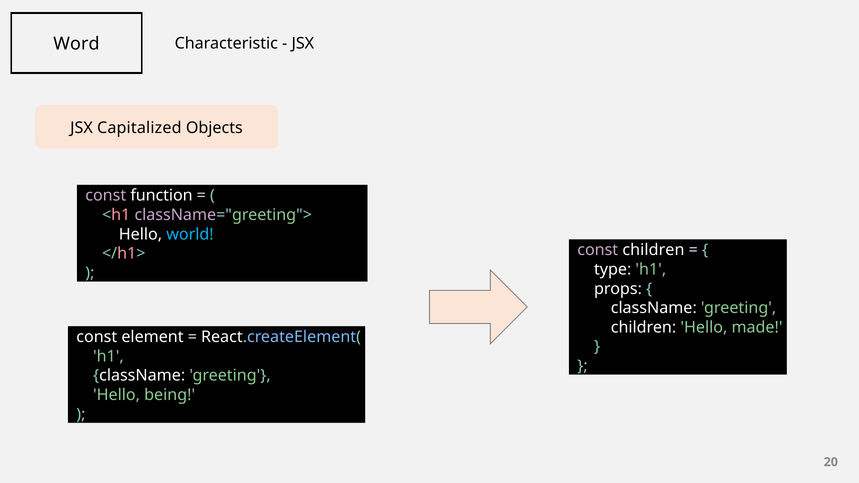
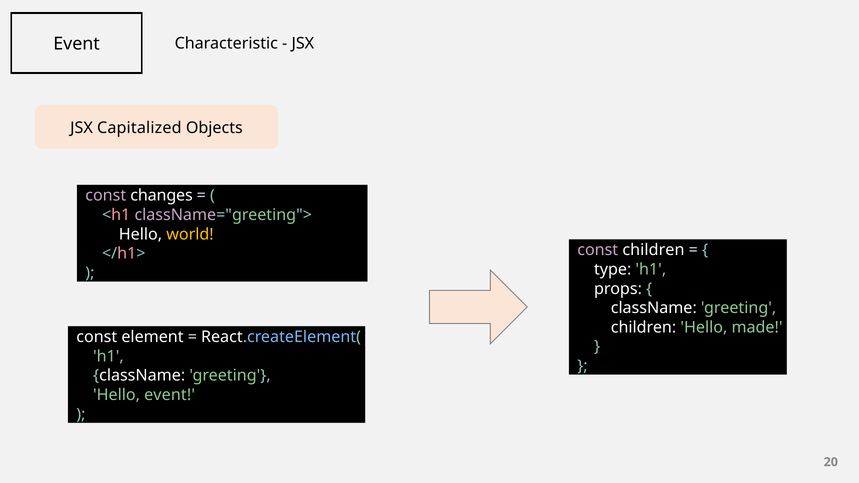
Word at (76, 44): Word -> Event
function: function -> changes
world colour: light blue -> yellow
Hello being: being -> event
